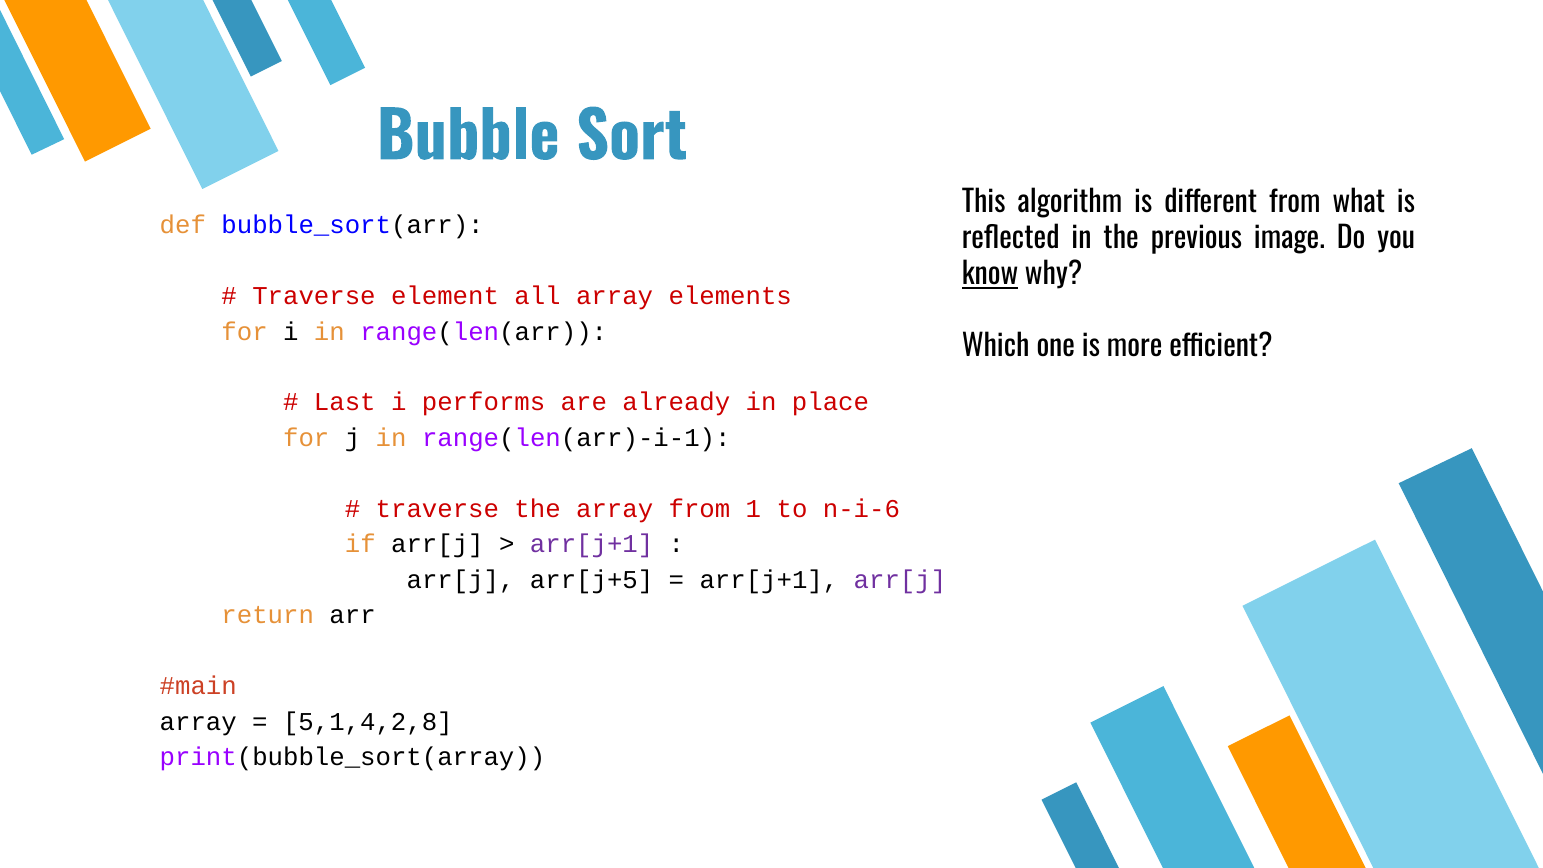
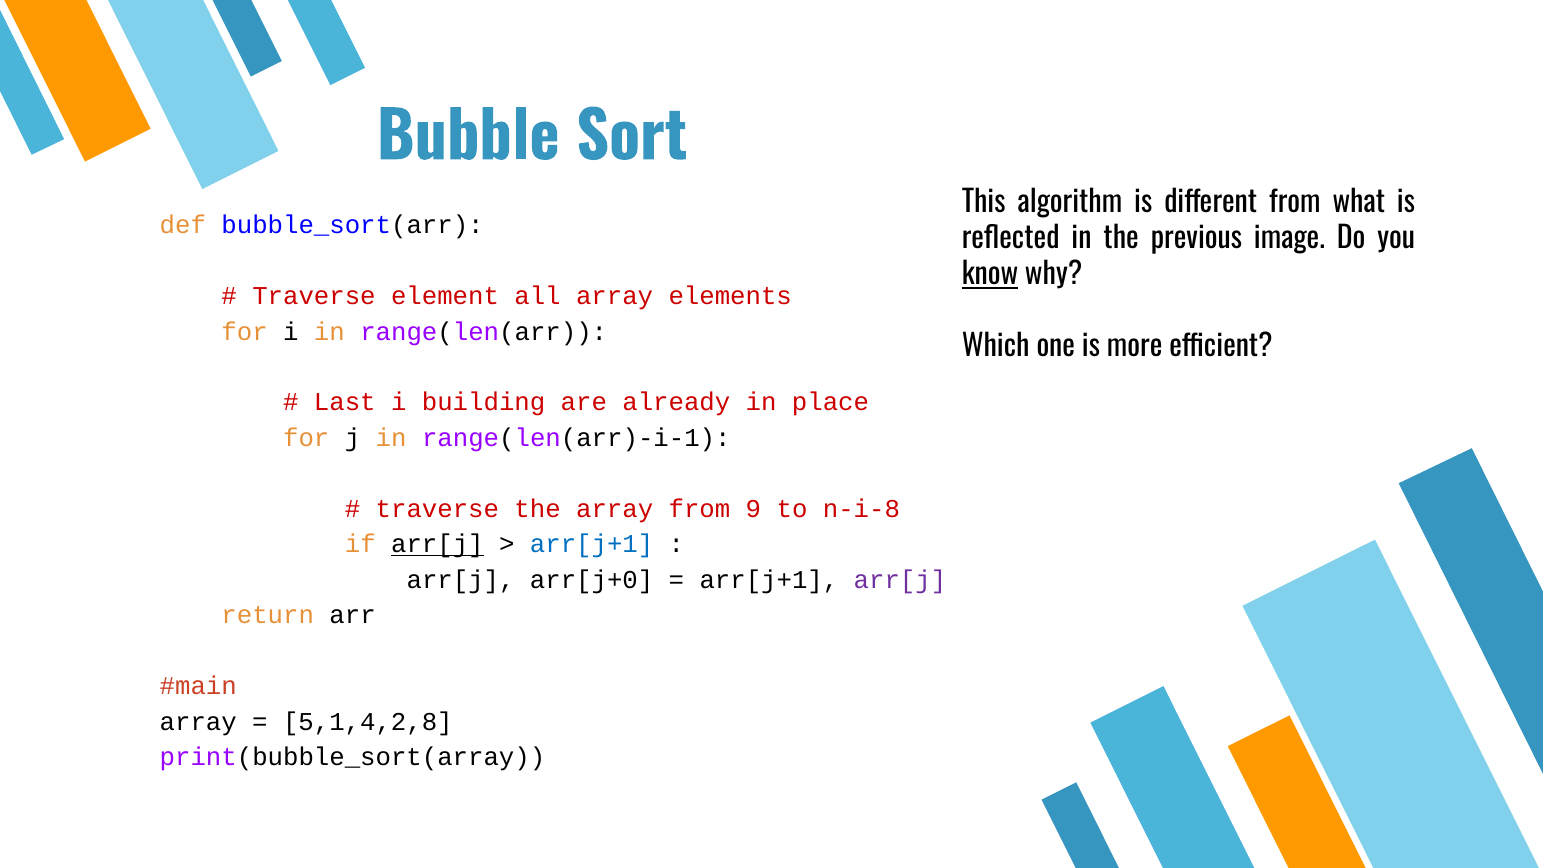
performs: performs -> building
1: 1 -> 9
n-i-6: n-i-6 -> n-i-8
arr[j at (437, 544) underline: none -> present
arr[j+1 at (592, 544) colour: purple -> blue
arr[j+5: arr[j+5 -> arr[j+0
